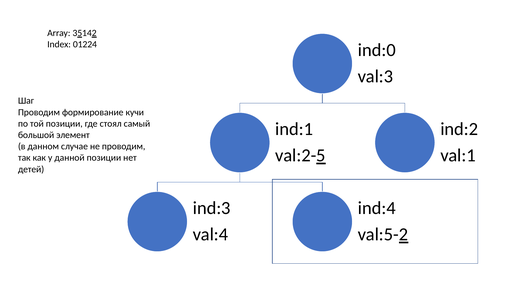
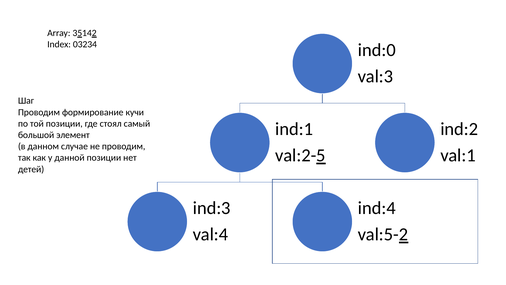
01224: 01224 -> 03234
